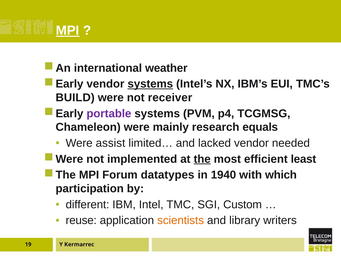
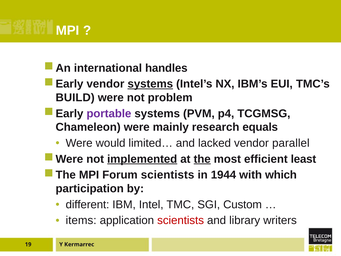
MPI at (68, 30) underline: present -> none
weather: weather -> handles
receiver: receiver -> problem
assist: assist -> would
needed: needed -> parallel
implemented underline: none -> present
Forum datatypes: datatypes -> scientists
1940: 1940 -> 1944
reuse: reuse -> items
scientists at (181, 220) colour: orange -> red
